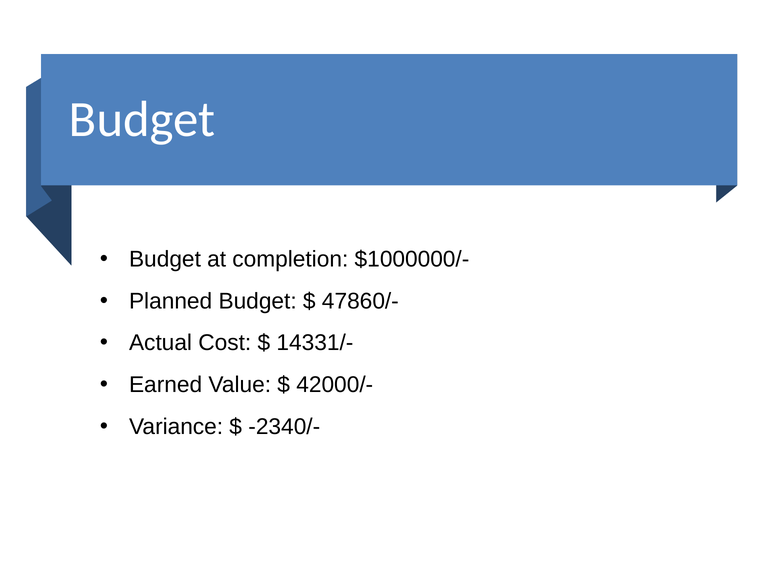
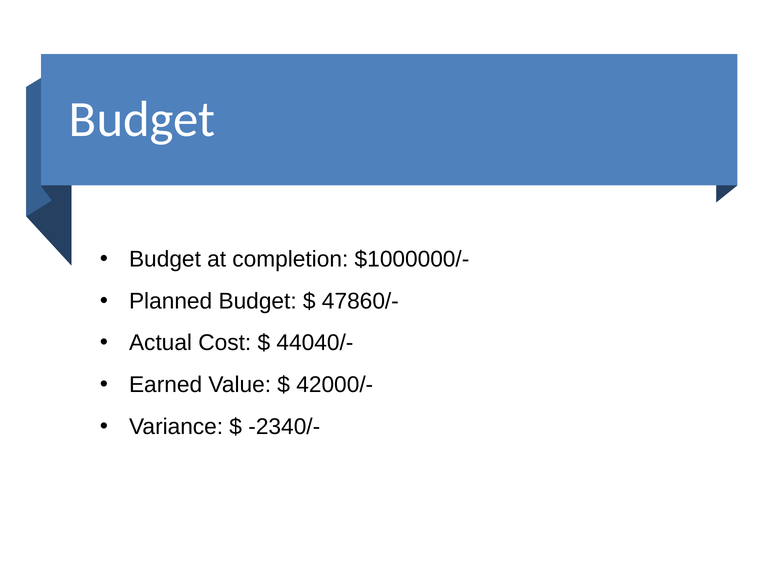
14331/-: 14331/- -> 44040/-
